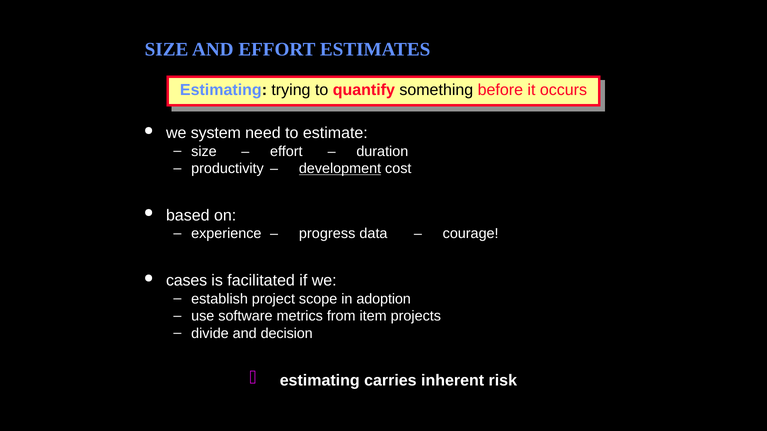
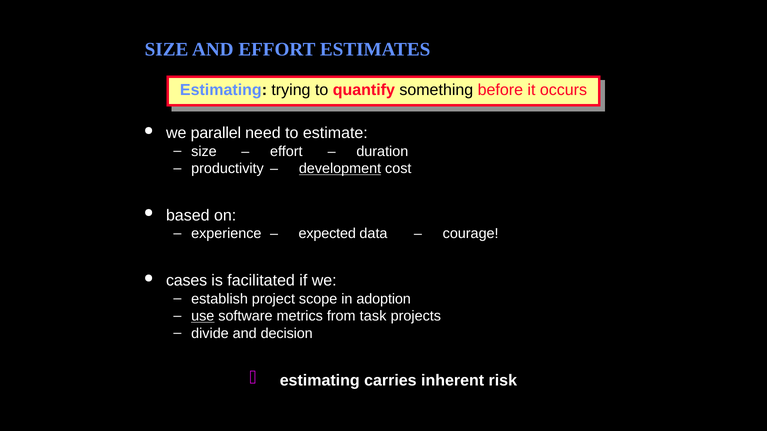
system: system -> parallel
progress: progress -> expected
use underline: none -> present
item: item -> task
